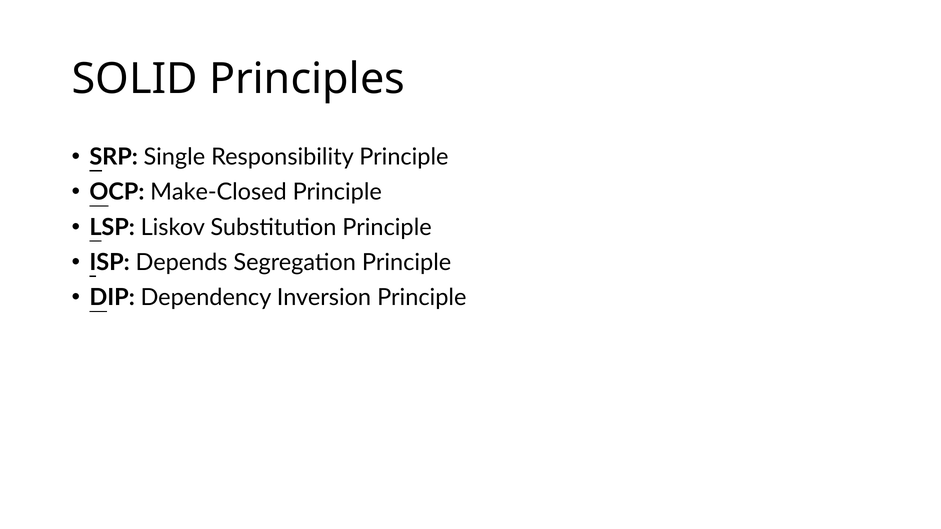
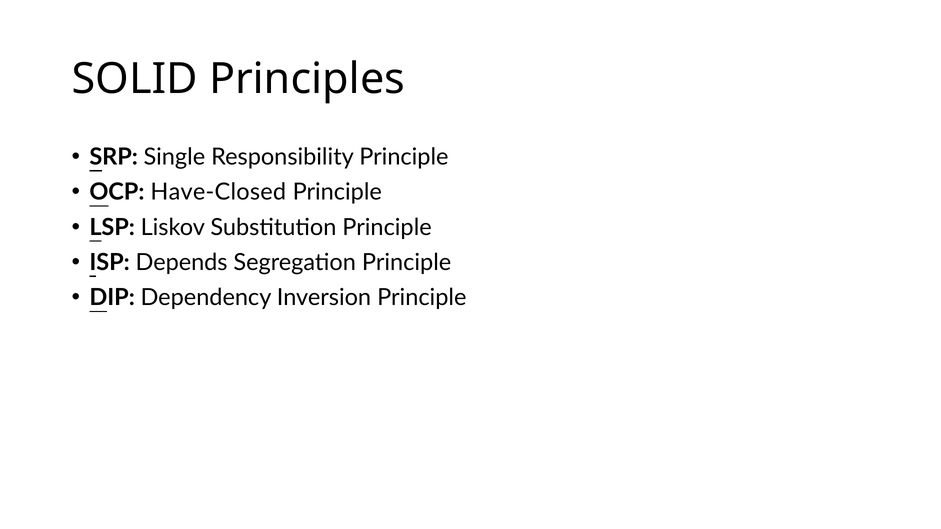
Make-Closed: Make-Closed -> Have-Closed
